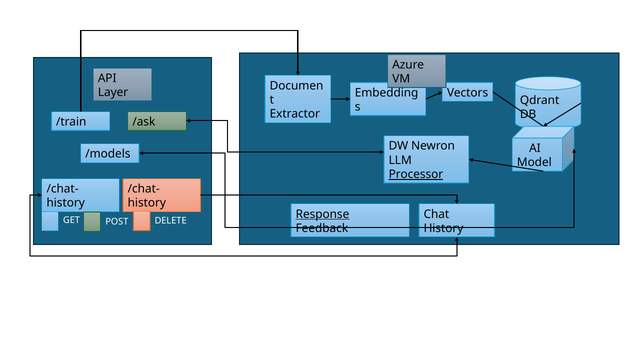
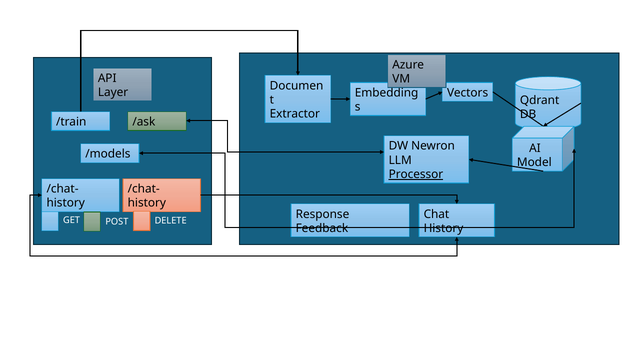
Response underline: present -> none
